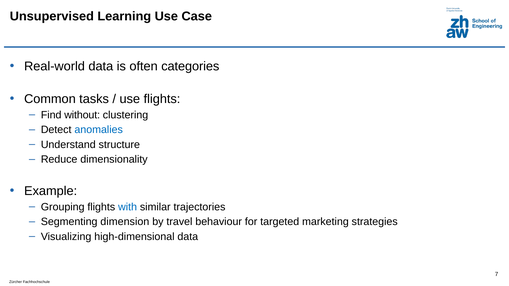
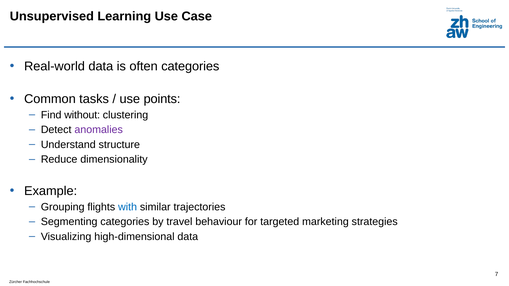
use flights: flights -> points
anomalies colour: blue -> purple
Segmenting dimension: dimension -> categories
